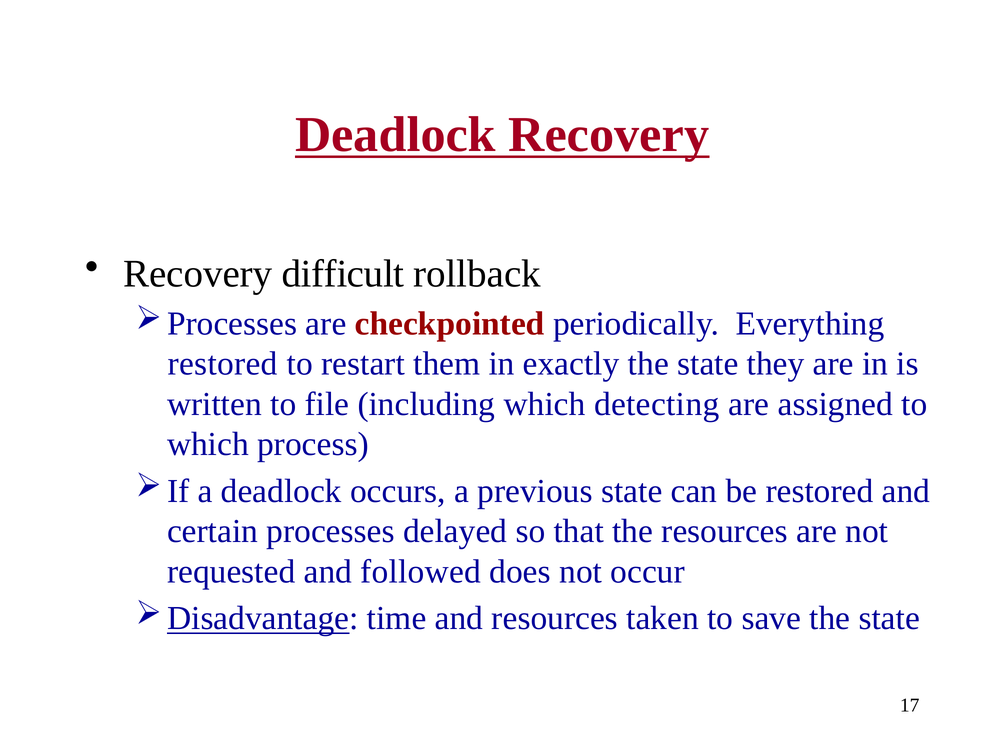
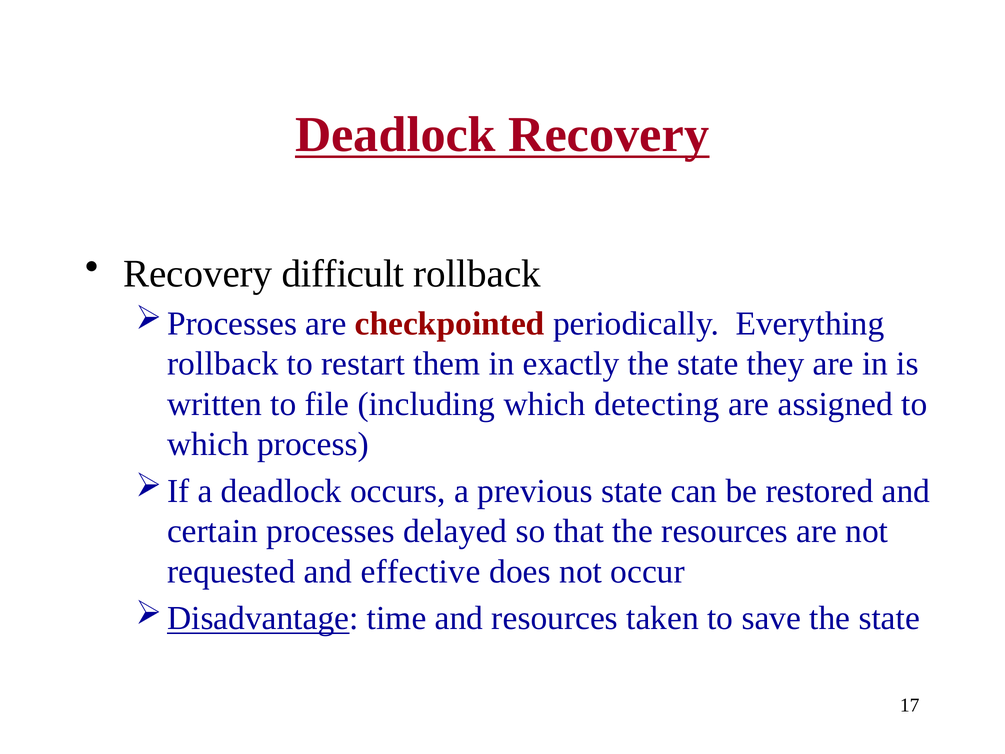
restored at (223, 364): restored -> rollback
followed: followed -> effective
